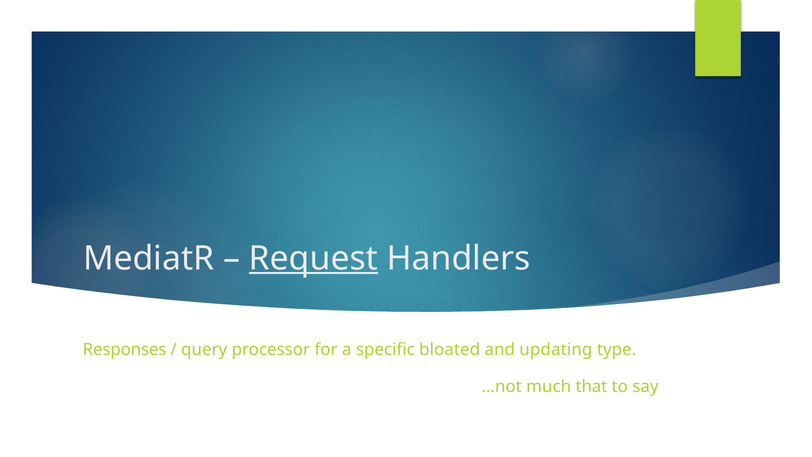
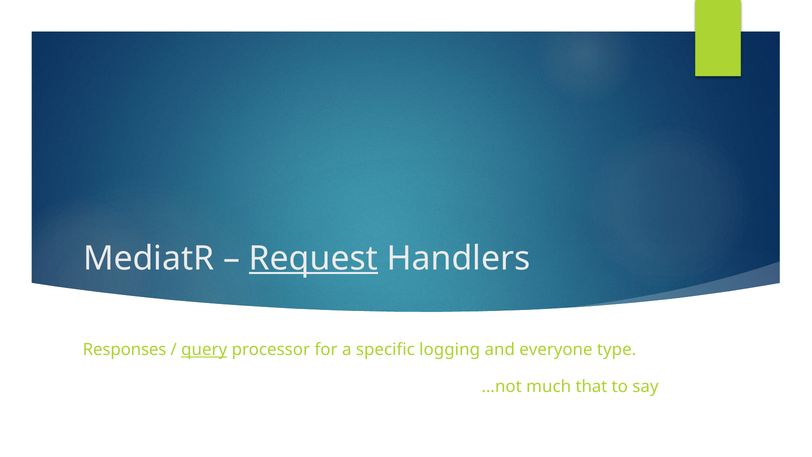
query underline: none -> present
bloated: bloated -> logging
updating: updating -> everyone
